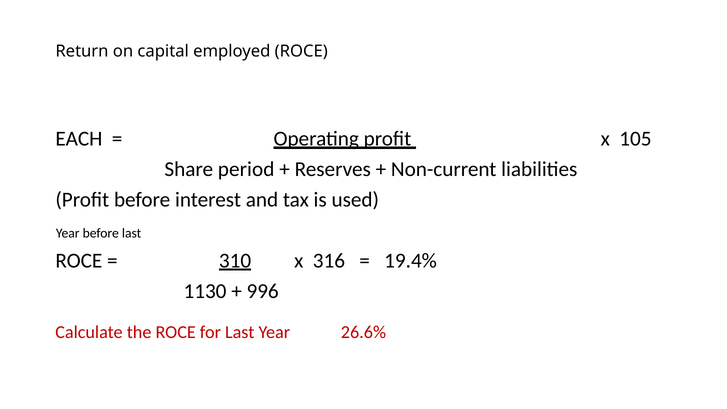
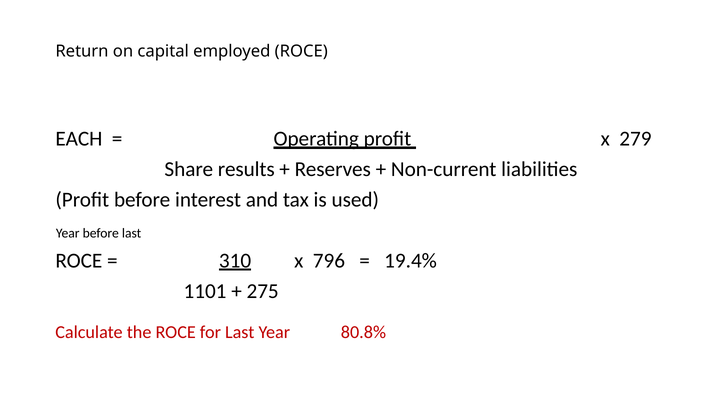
105: 105 -> 279
period: period -> results
316: 316 -> 796
1130: 1130 -> 1101
996: 996 -> 275
26.6%: 26.6% -> 80.8%
